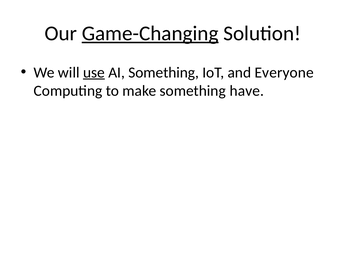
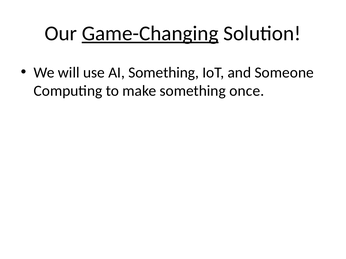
use underline: present -> none
Everyone: Everyone -> Someone
have: have -> once
